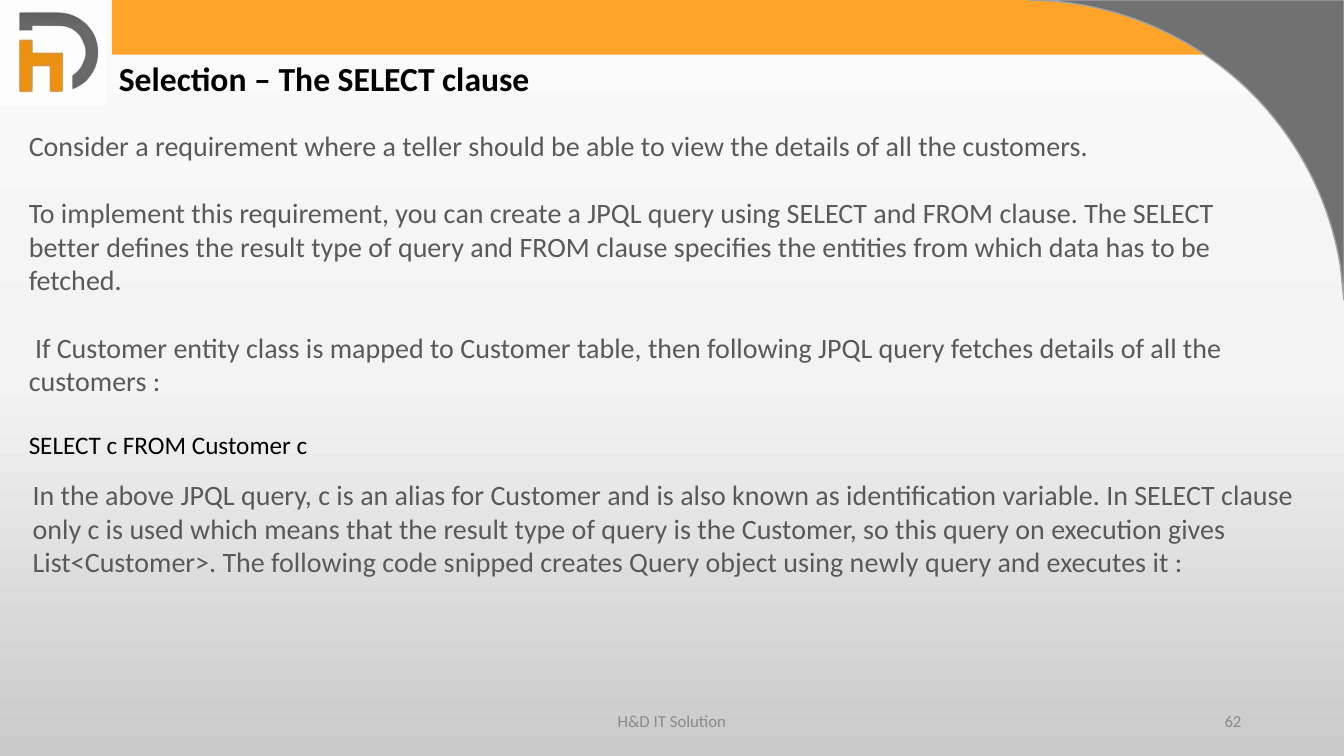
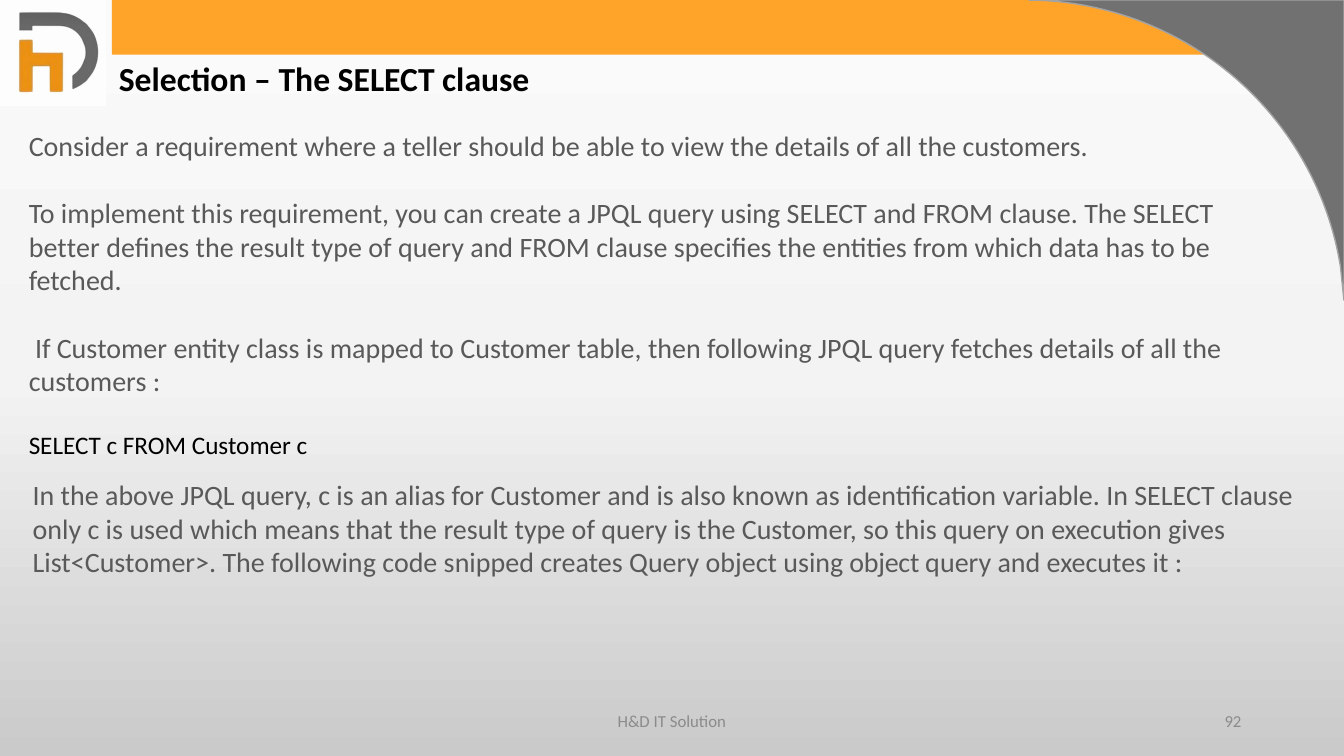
using newly: newly -> object
62: 62 -> 92
